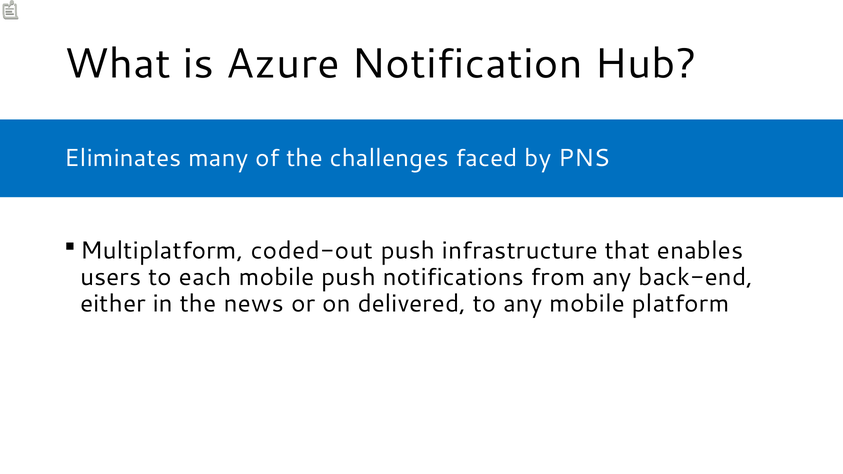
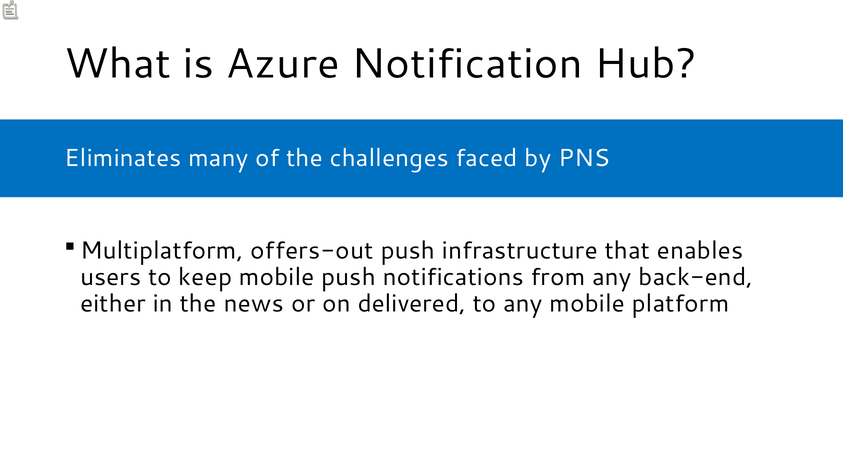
coded-out: coded-out -> offers-out
each: each -> keep
